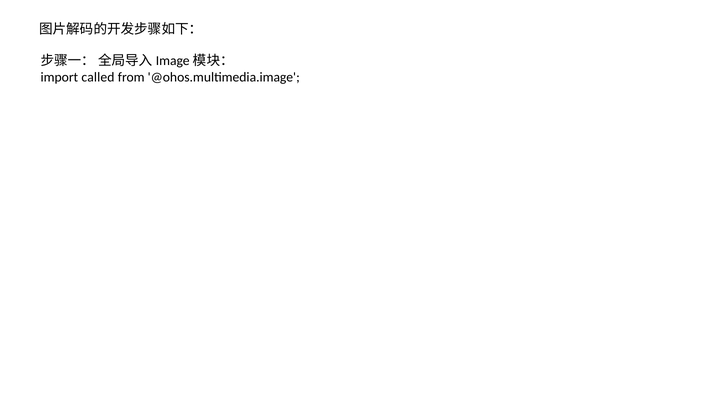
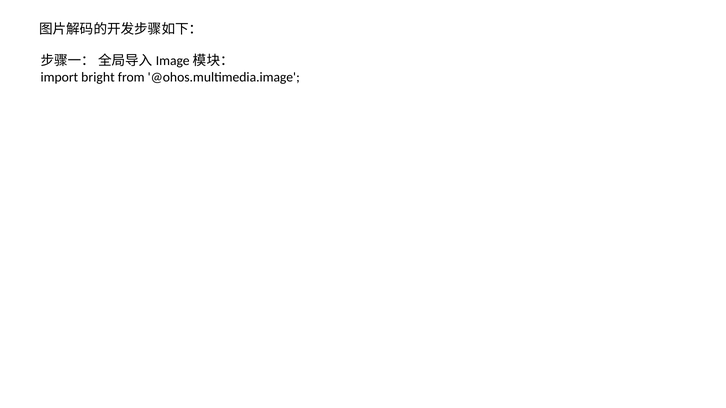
called: called -> bright
